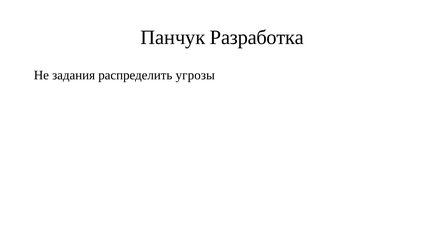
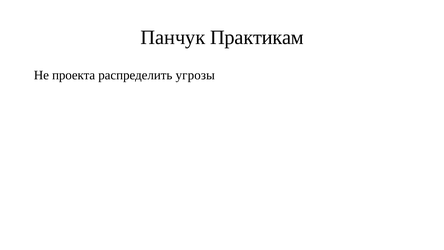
Разработка: Разработка -> Практикам
задания: задания -> проекта
